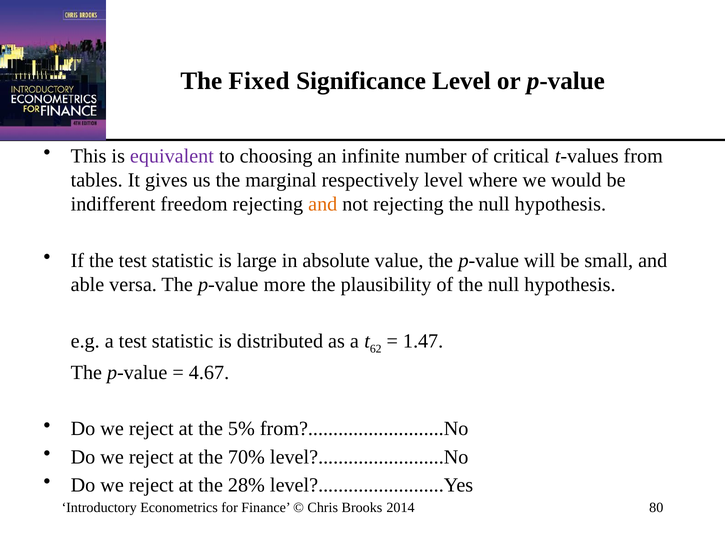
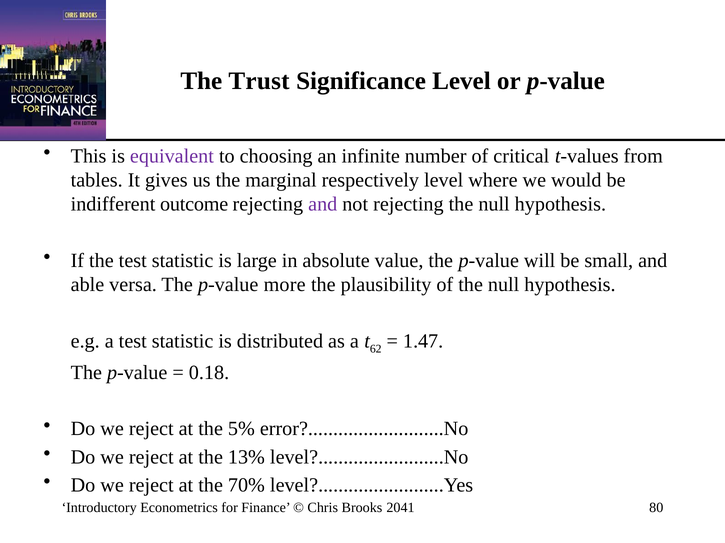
Fixed: Fixed -> Trust
freedom: freedom -> outcome
and at (323, 204) colour: orange -> purple
4.67: 4.67 -> 0.18
from?...........................No: from?...........................No -> error?...........................No
70%: 70% -> 13%
28%: 28% -> 70%
2014: 2014 -> 2041
